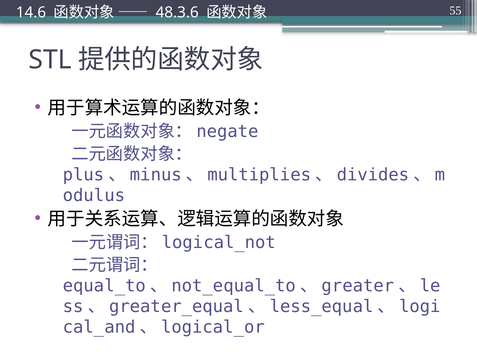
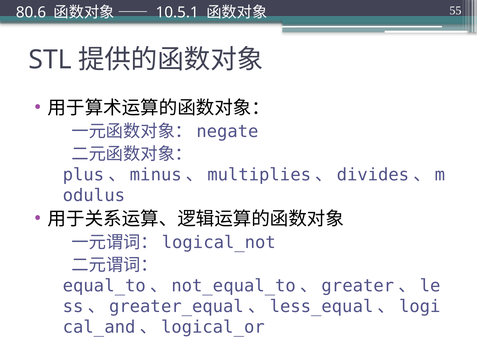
14.6: 14.6 -> 80.6
48.3.6: 48.3.6 -> 10.5.1
